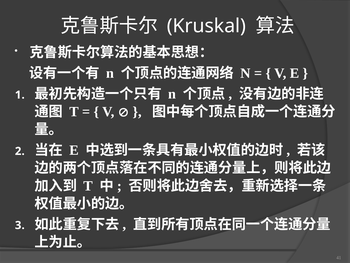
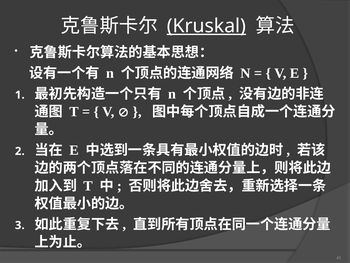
Kruskal underline: none -> present
